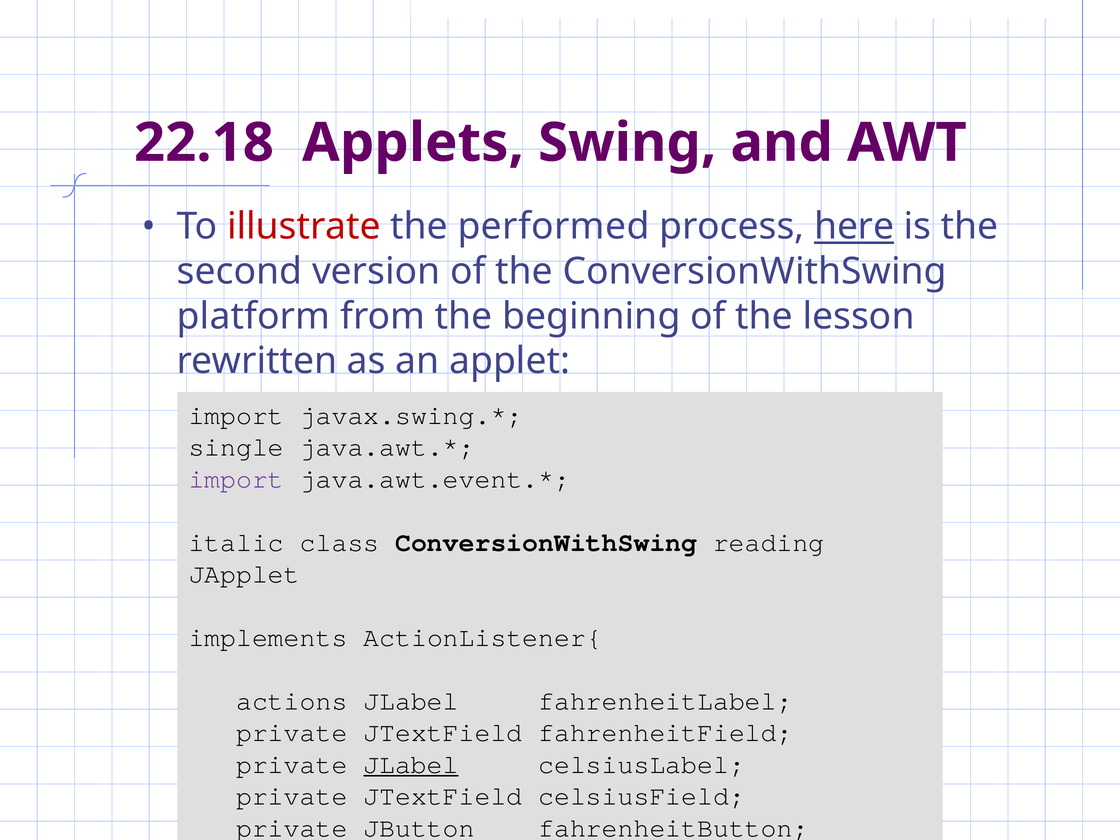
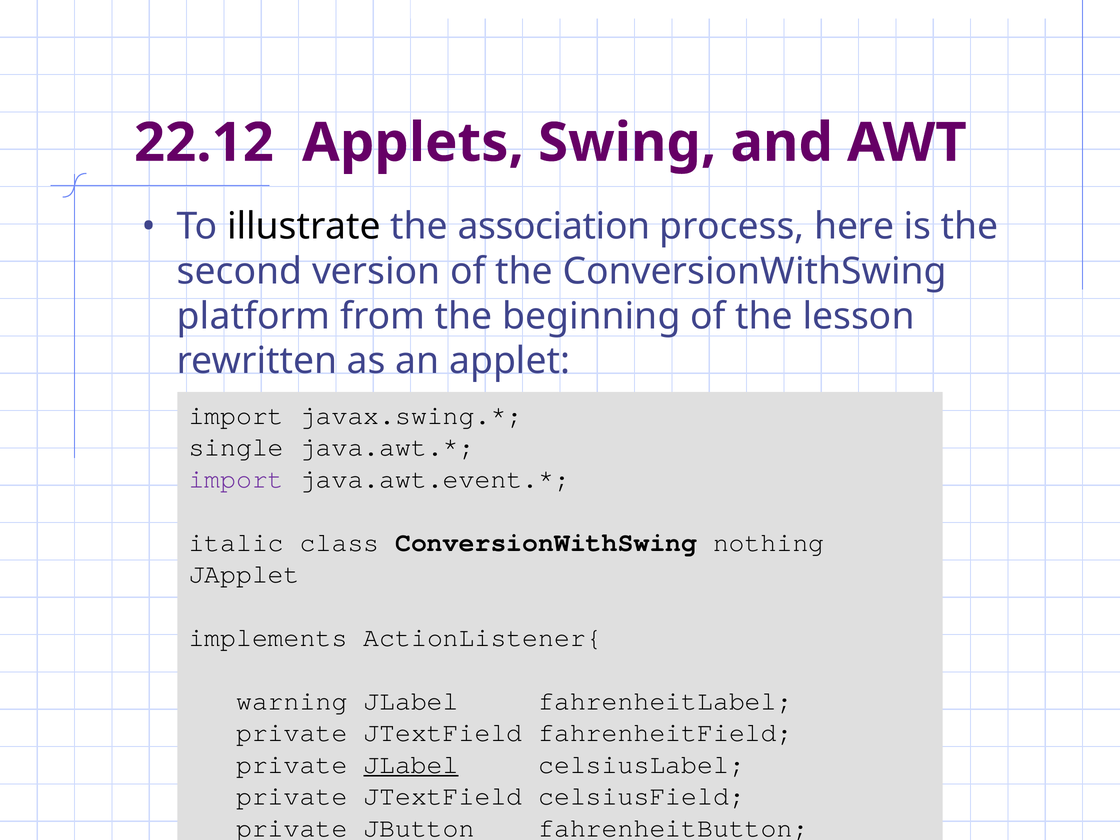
22.18: 22.18 -> 22.12
illustrate colour: red -> black
performed: performed -> association
here underline: present -> none
reading: reading -> nothing
actions: actions -> warning
